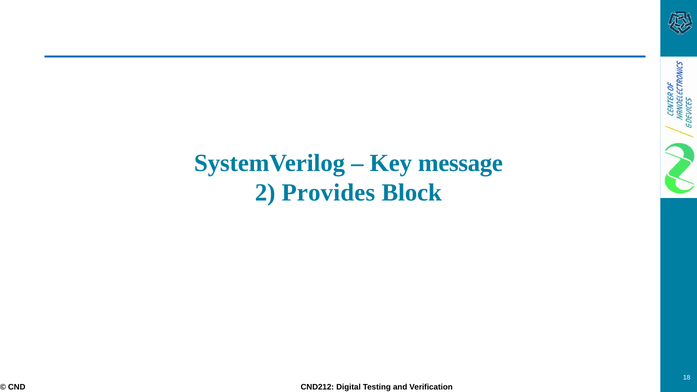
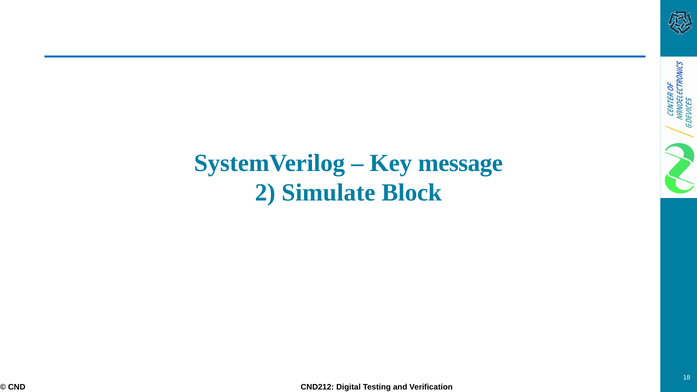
Provides: Provides -> Simulate
